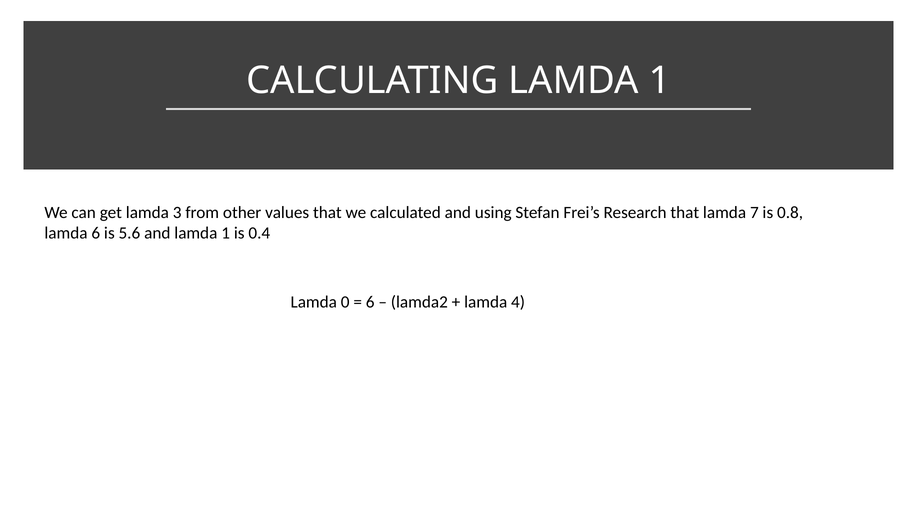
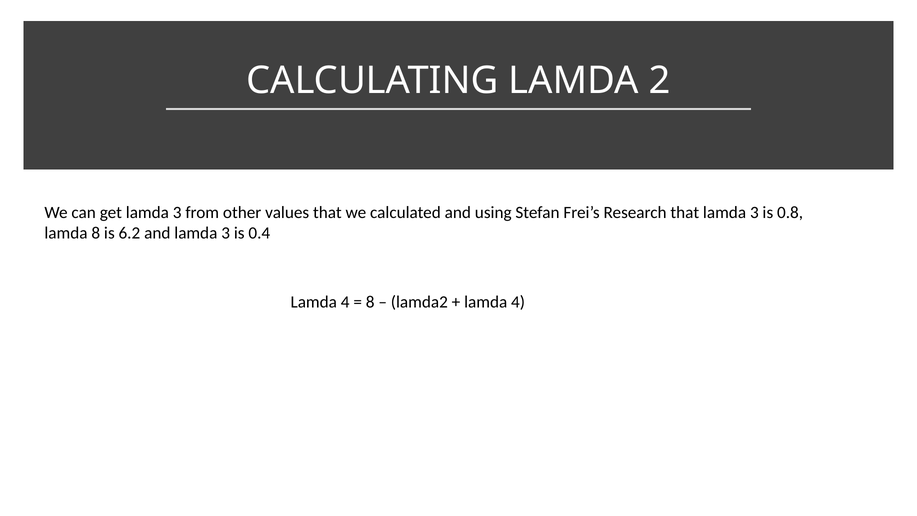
CALCULATING LAMDA 1: 1 -> 2
that lamda 7: 7 -> 3
lamda 6: 6 -> 8
5.6: 5.6 -> 6.2
and lamda 1: 1 -> 3
0 at (345, 302): 0 -> 4
6 at (370, 302): 6 -> 8
